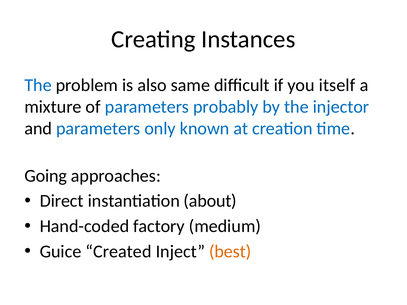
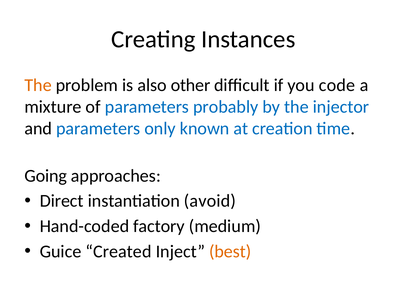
The at (38, 85) colour: blue -> orange
same: same -> other
itself: itself -> code
about: about -> avoid
